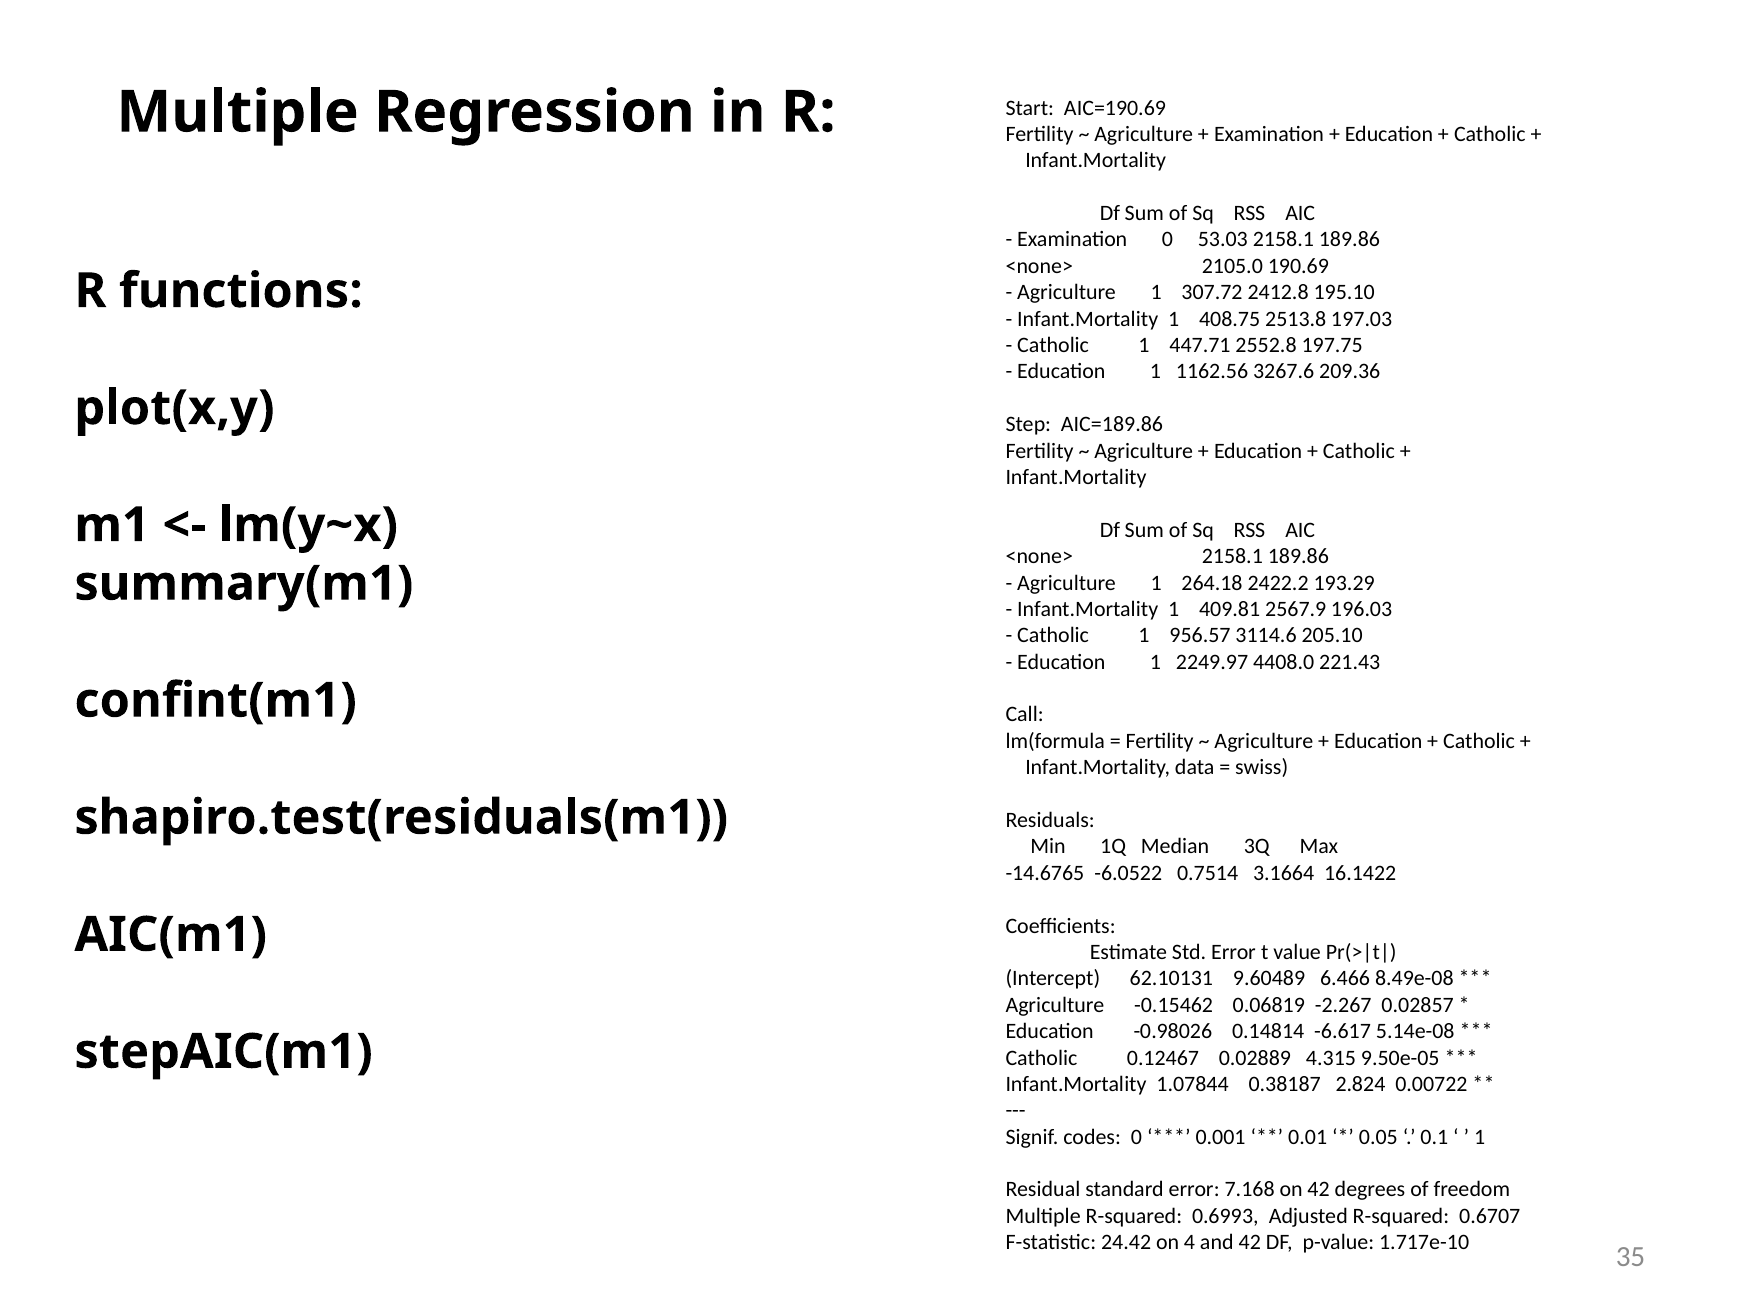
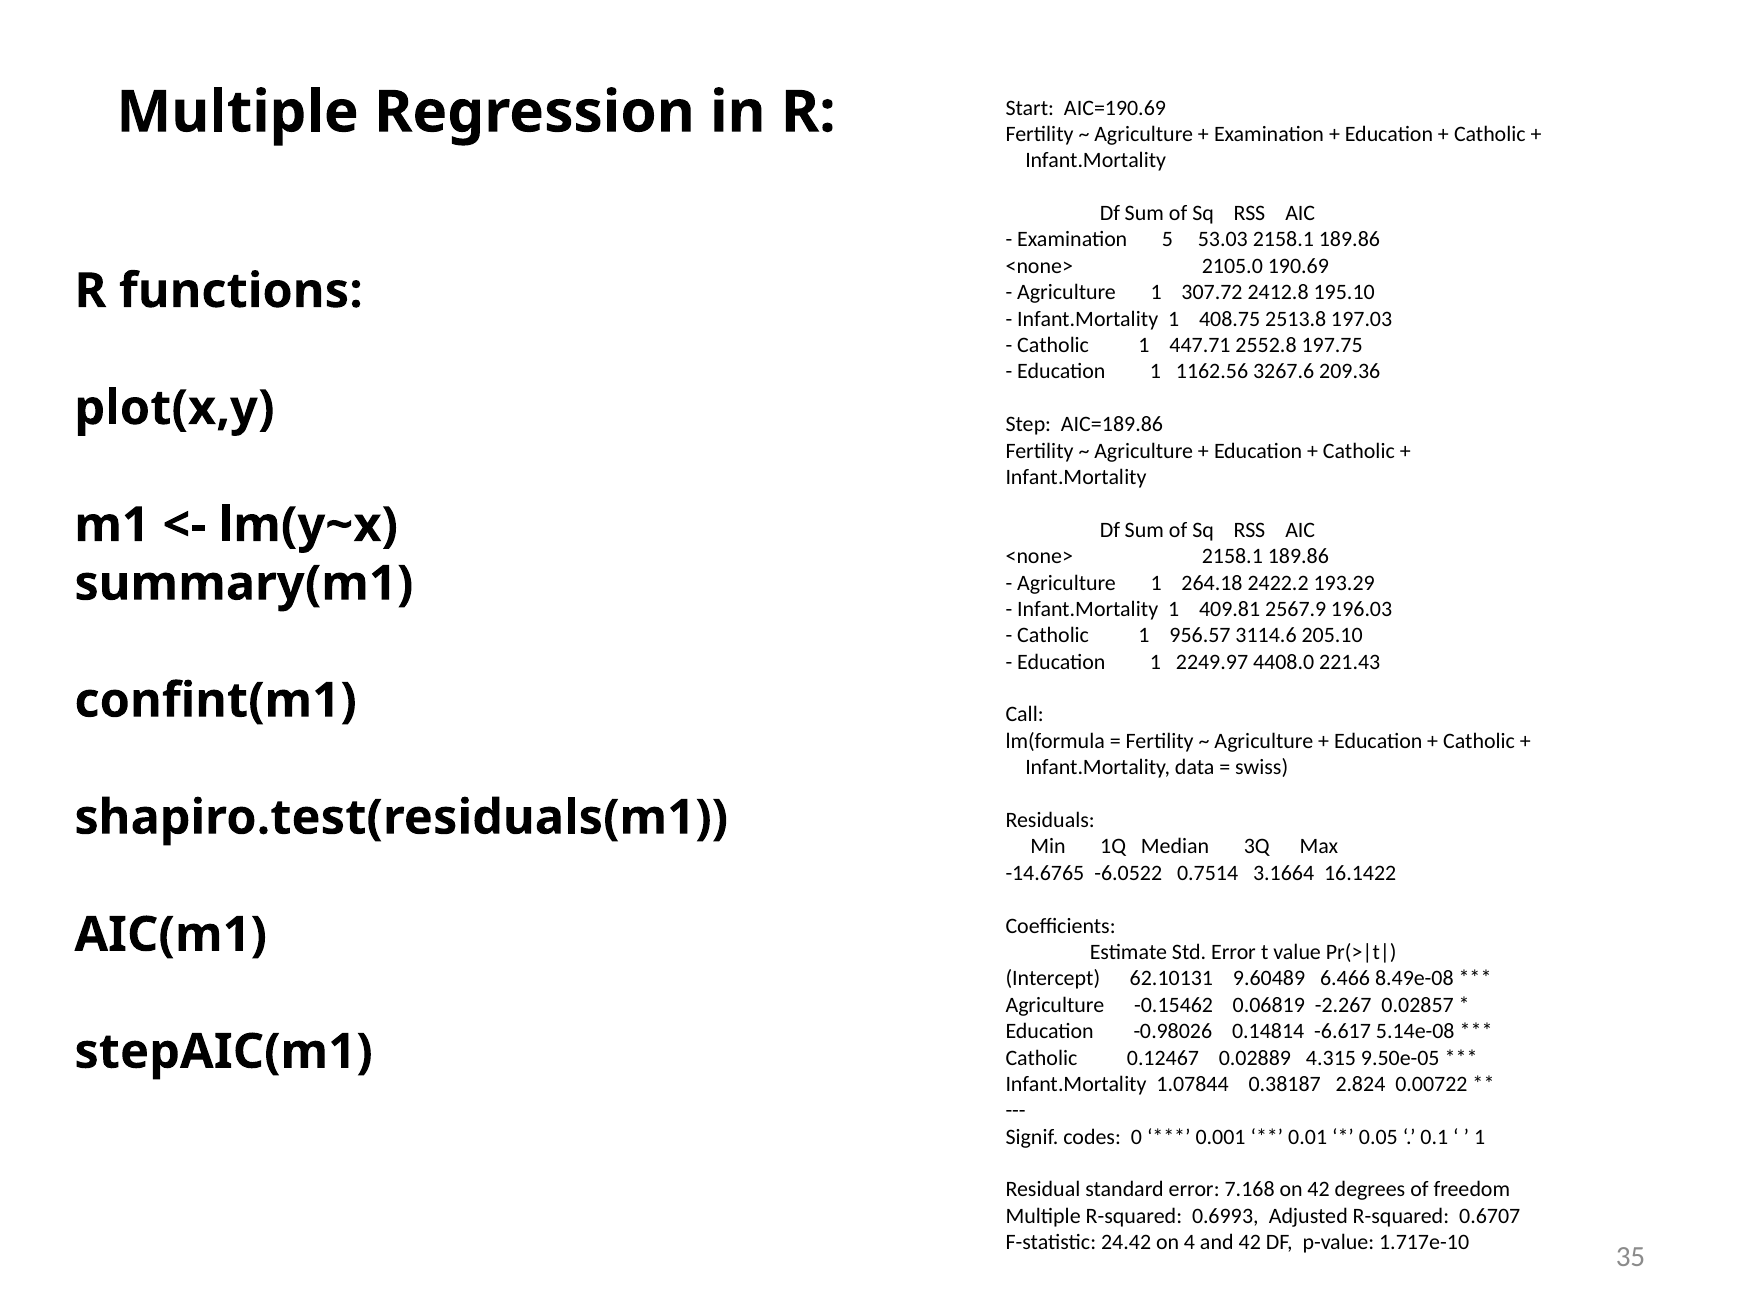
Examination 0: 0 -> 5
